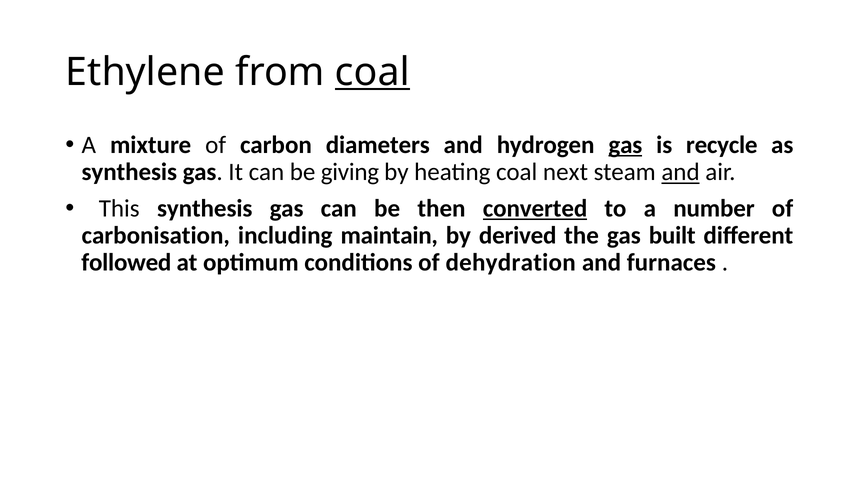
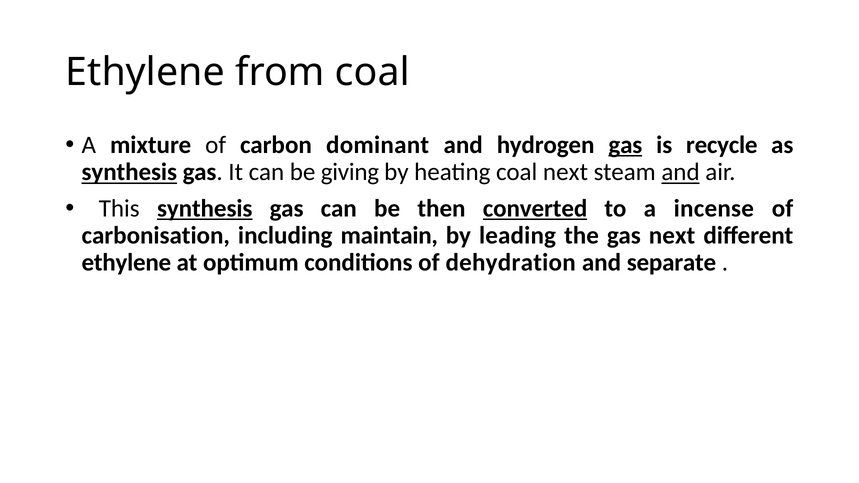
coal at (372, 72) underline: present -> none
diameters: diameters -> dominant
synthesis at (129, 172) underline: none -> present
synthesis at (205, 208) underline: none -> present
number: number -> incense
derived: derived -> leading
gas built: built -> next
followed at (126, 262): followed -> ethylene
furnaces: furnaces -> separate
